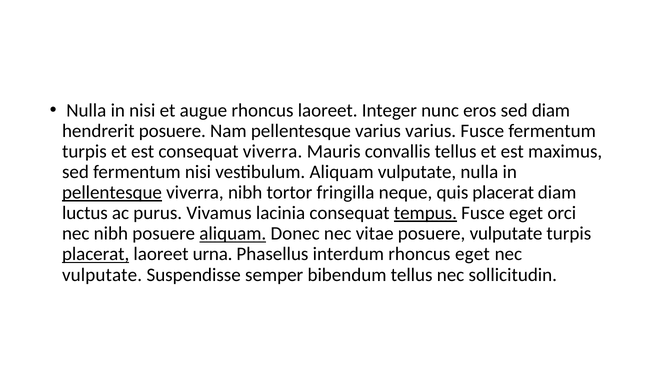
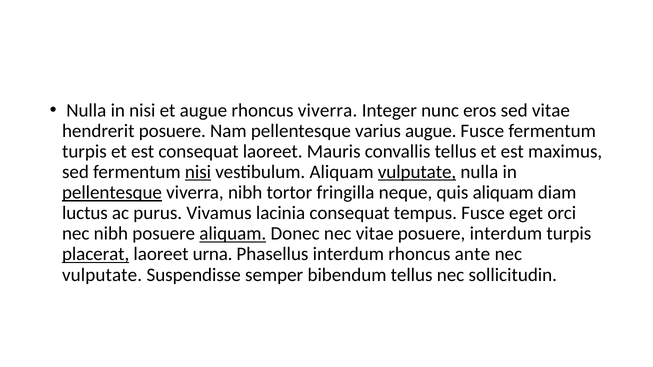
rhoncus laoreet: laoreet -> viverra
sed diam: diam -> vitae
varius varius: varius -> augue
consequat viverra: viverra -> laoreet
nisi at (198, 172) underline: none -> present
vulputate at (417, 172) underline: none -> present
quis placerat: placerat -> aliquam
tempus underline: present -> none
posuere vulputate: vulputate -> interdum
rhoncus eget: eget -> ante
